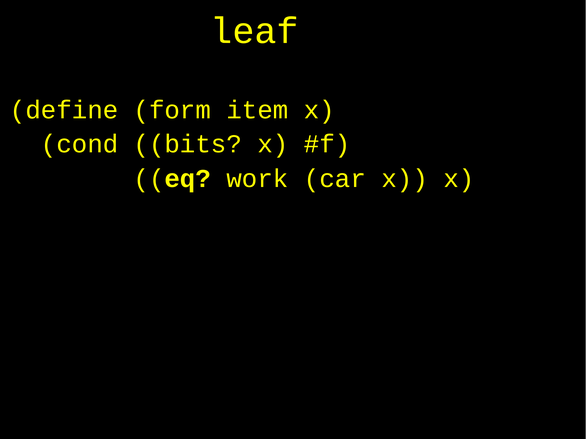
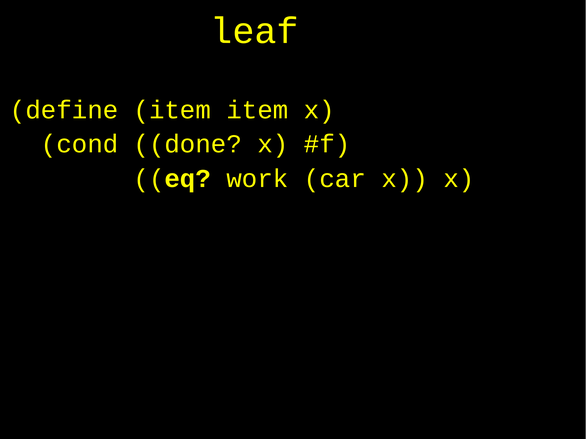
define form: form -> item
bits: bits -> done
